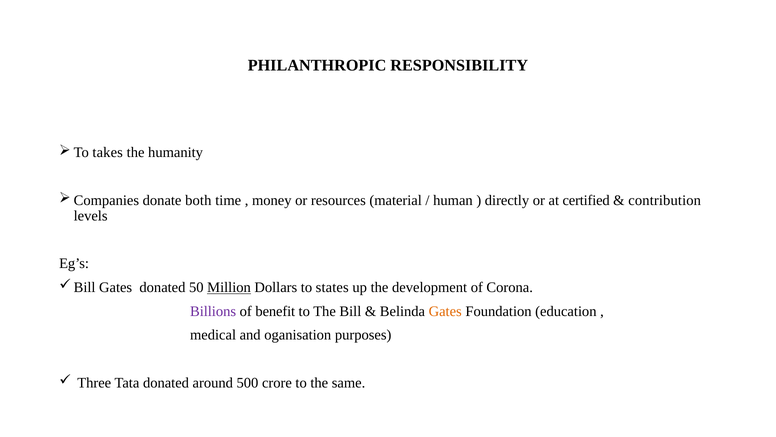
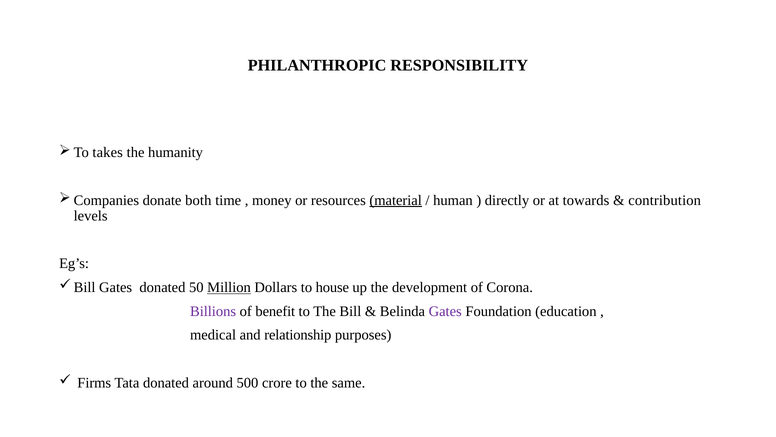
material underline: none -> present
certified: certified -> towards
states: states -> house
Gates at (445, 311) colour: orange -> purple
oganisation: oganisation -> relationship
Three: Three -> Firms
